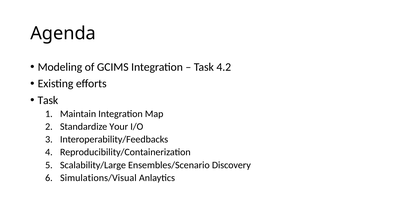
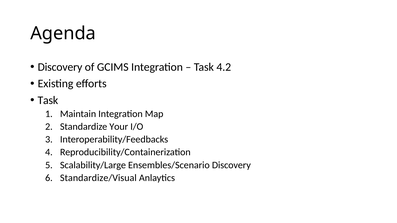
Modeling at (60, 67): Modeling -> Discovery
Simulations/Visual: Simulations/Visual -> Standardize/Visual
